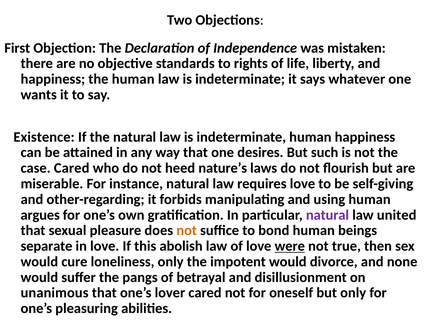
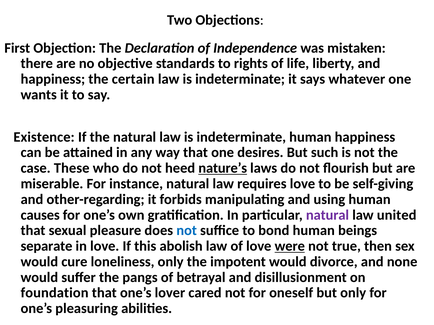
the human: human -> certain
case Cared: Cared -> These
nature’s underline: none -> present
argues: argues -> causes
not at (187, 231) colour: orange -> blue
unanimous: unanimous -> foundation
